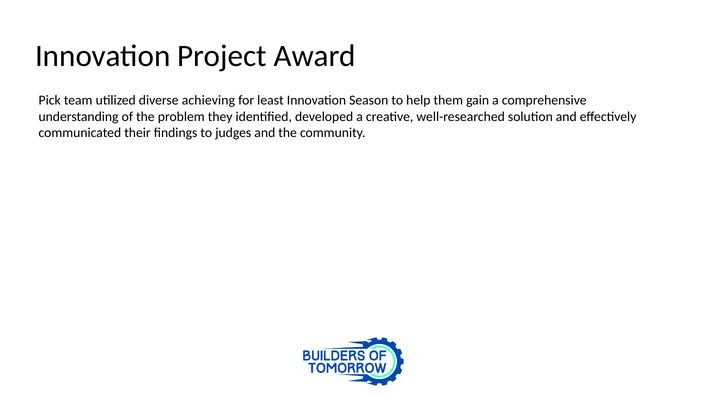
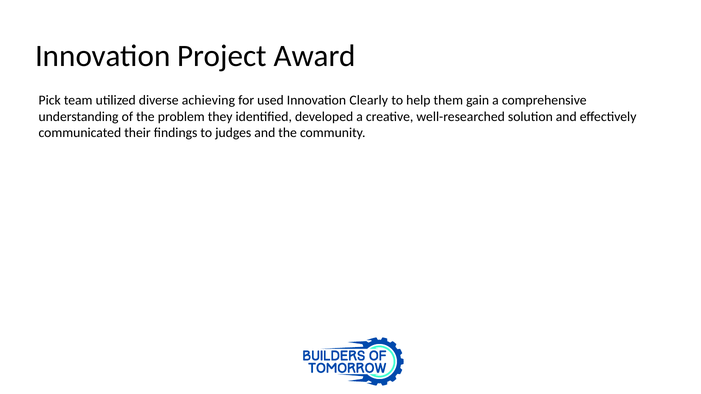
least: least -> used
Season: Season -> Clearly
